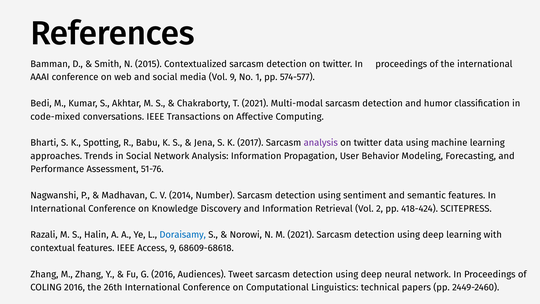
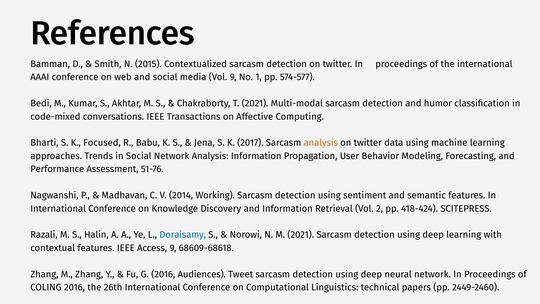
Spotting: Spotting -> Focused
analysis at (321, 143) colour: purple -> orange
Number: Number -> Working
